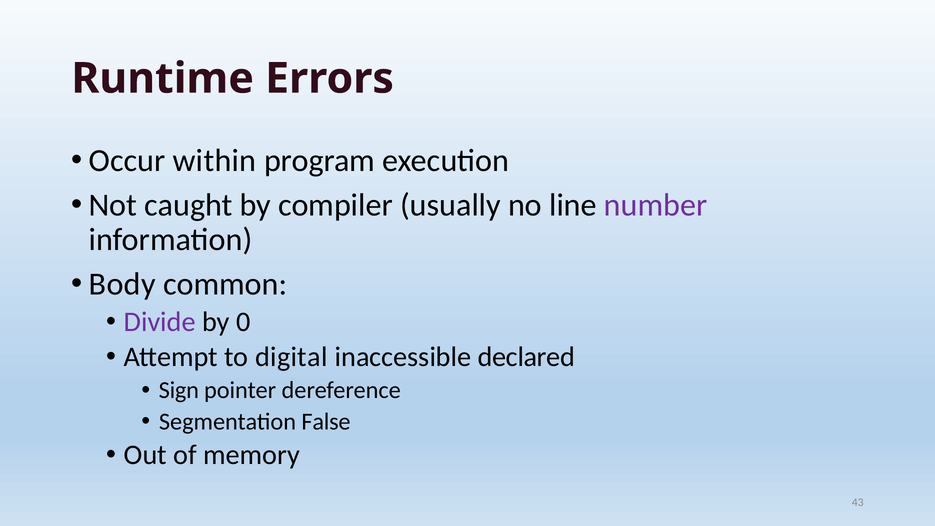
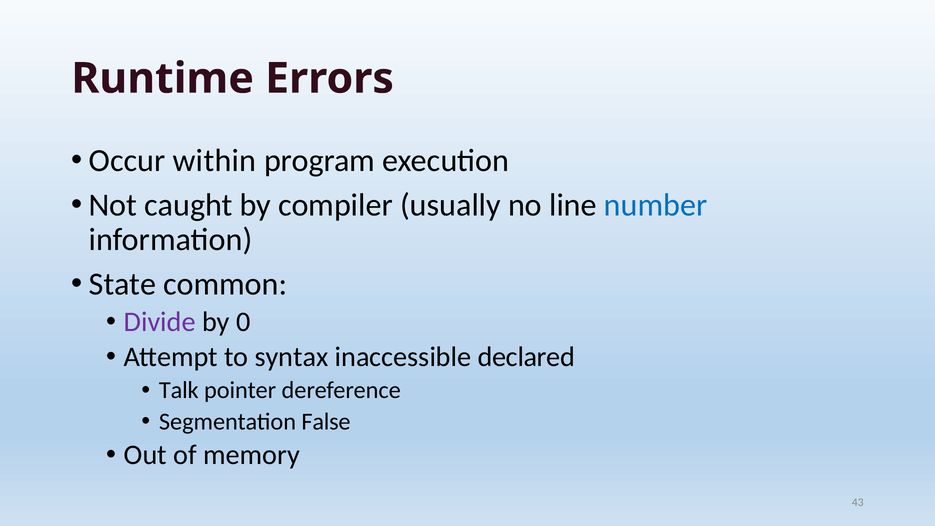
number colour: purple -> blue
Body: Body -> State
digital: digital -> syntax
Sign: Sign -> Talk
